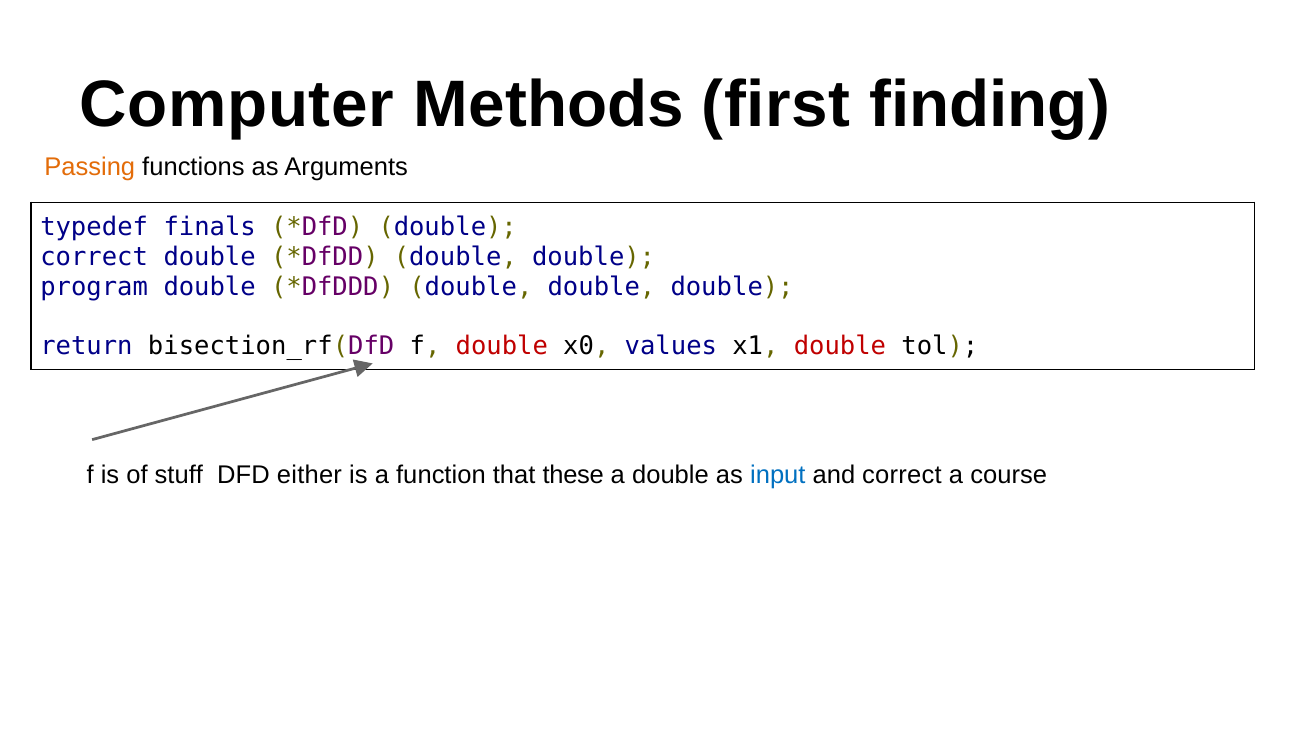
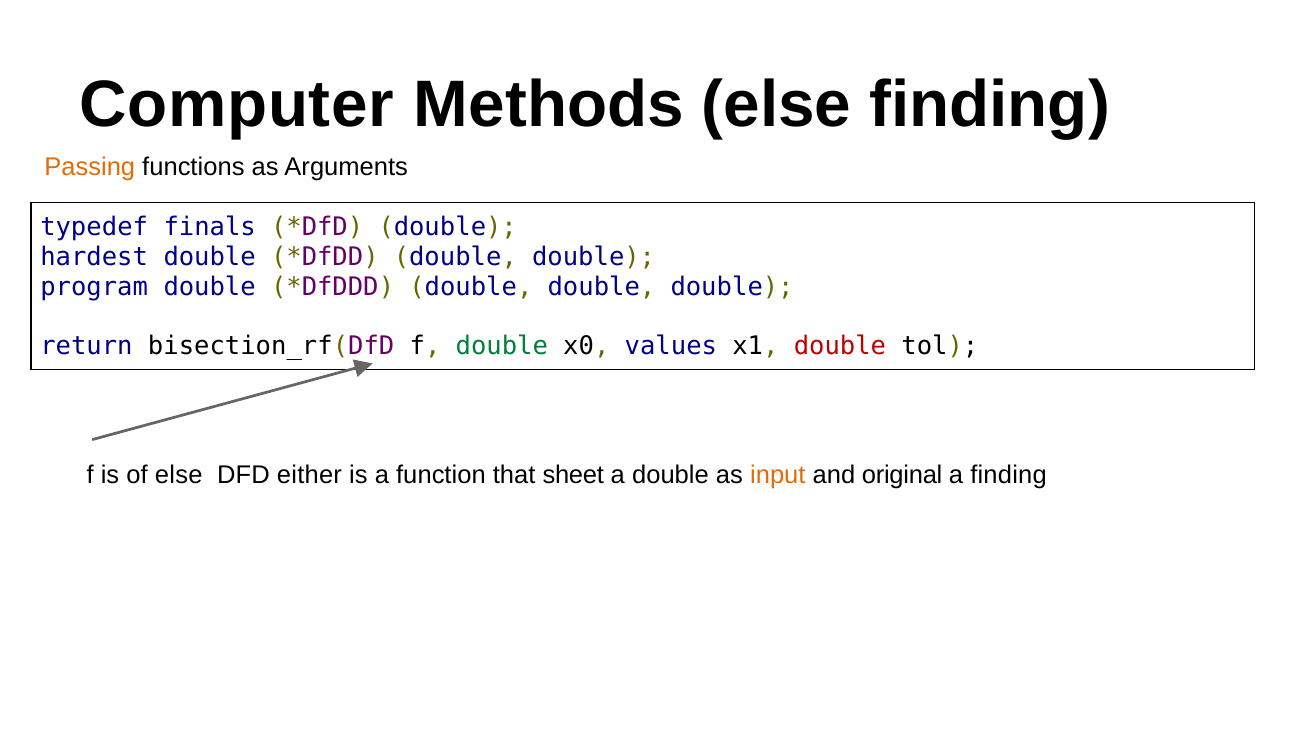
Methods first: first -> else
correct at (94, 257): correct -> hardest
double at (502, 345) colour: red -> green
of stuff: stuff -> else
these: these -> sheet
input colour: blue -> orange
and correct: correct -> original
a course: course -> finding
